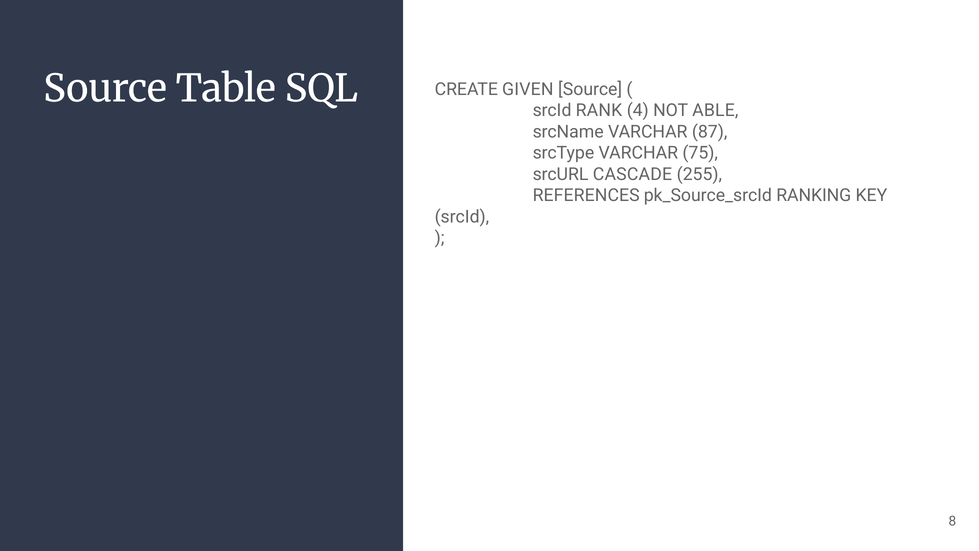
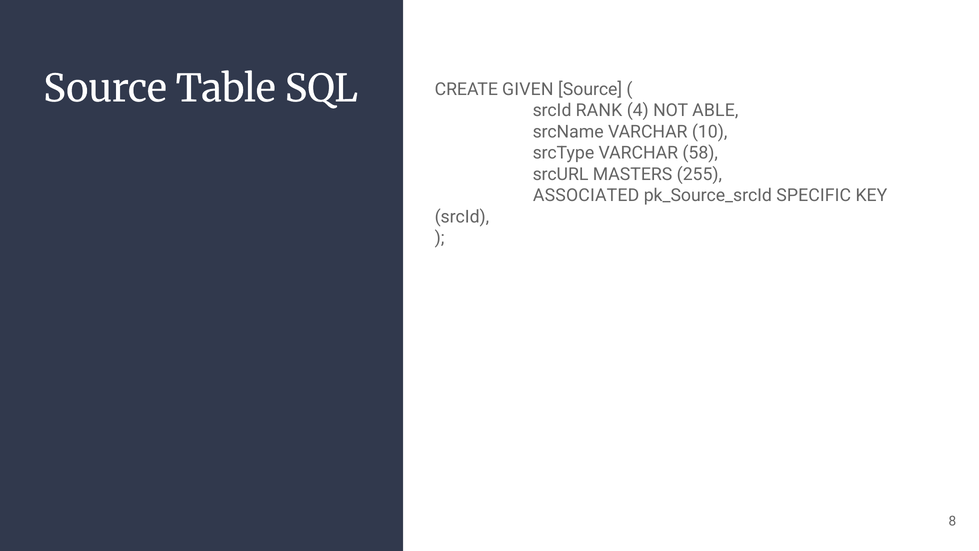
87: 87 -> 10
75: 75 -> 58
CASCADE: CASCADE -> MASTERS
REFERENCES: REFERENCES -> ASSOCIATED
RANKING: RANKING -> SPECIFIC
